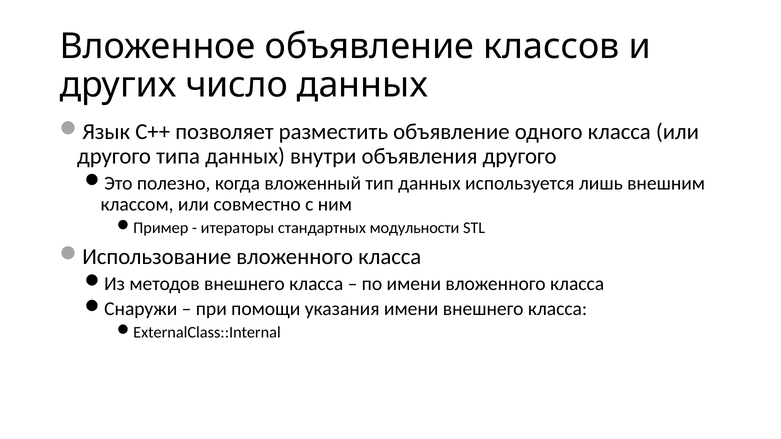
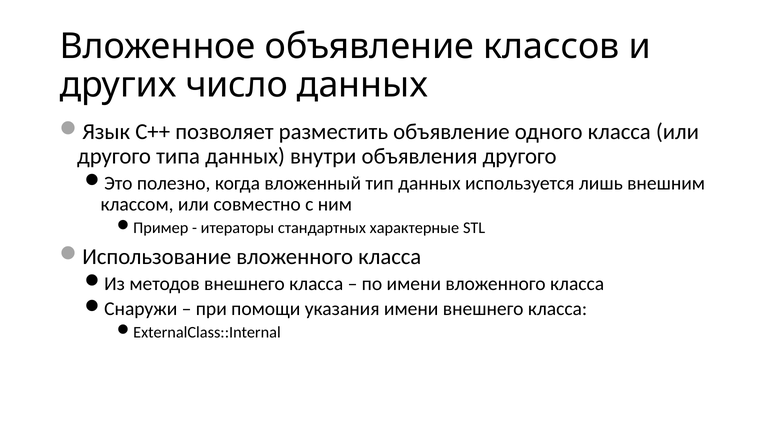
модульности: модульности -> характерные
